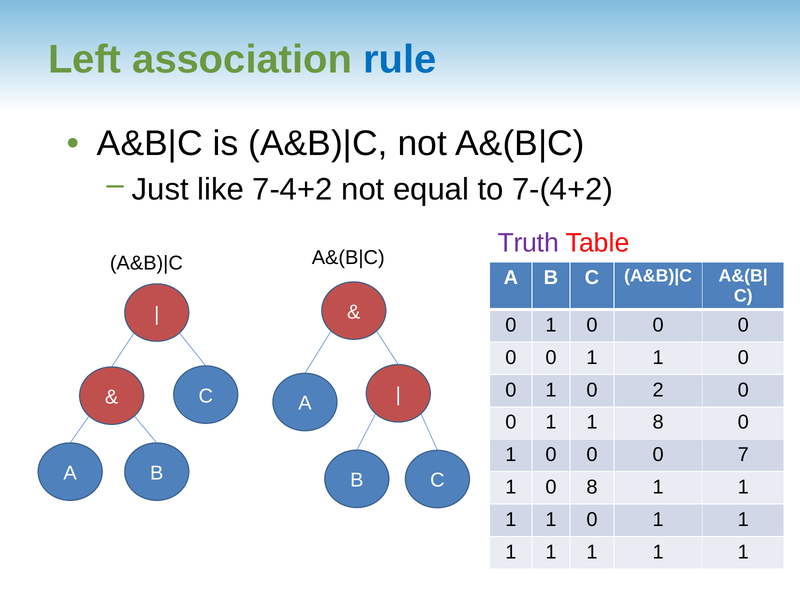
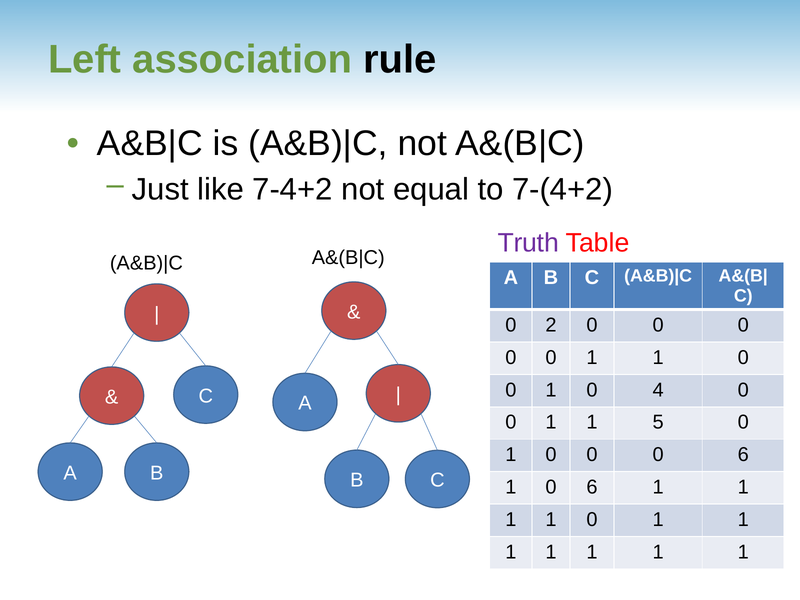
rule colour: blue -> black
1 at (551, 325): 1 -> 2
2: 2 -> 4
1 8: 8 -> 5
0 0 7: 7 -> 6
1 0 8: 8 -> 6
